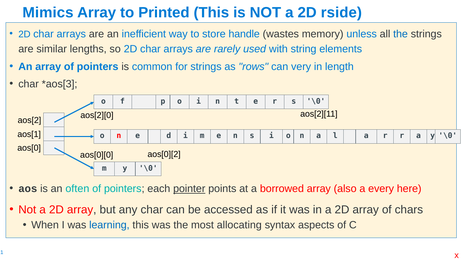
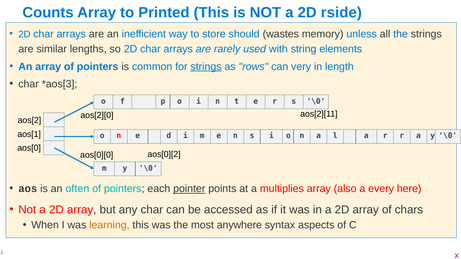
Mimics: Mimics -> Counts
handle: handle -> should
strings at (206, 67) underline: none -> present
borrowed: borrowed -> multiplies
learning colour: blue -> orange
allocating: allocating -> anywhere
